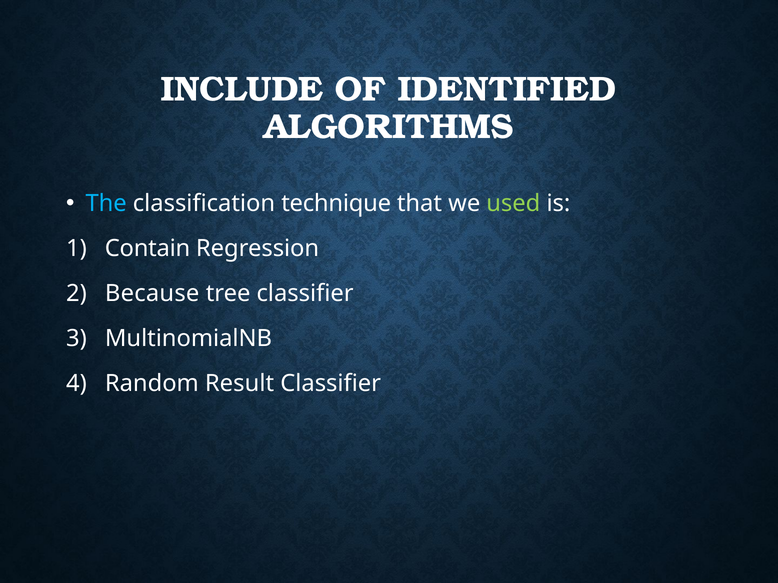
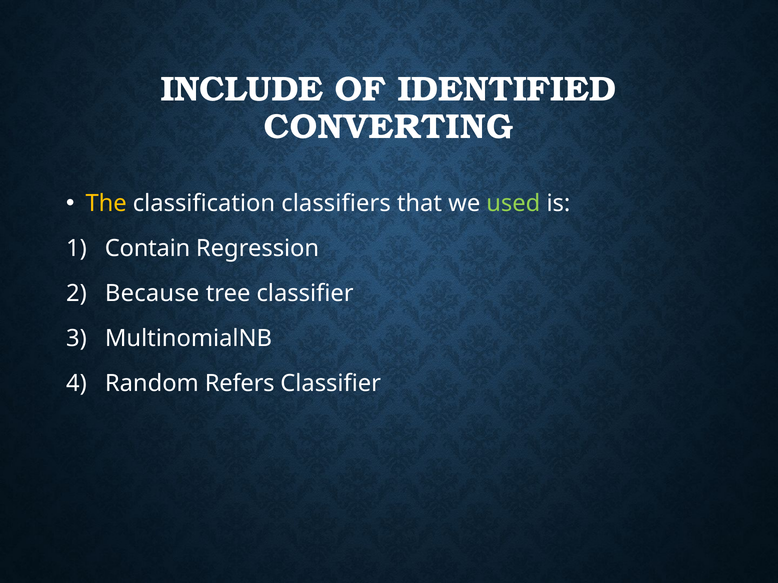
ALGORITHMS: ALGORITHMS -> CONVERTING
The colour: light blue -> yellow
technique: technique -> classifiers
Result: Result -> Refers
